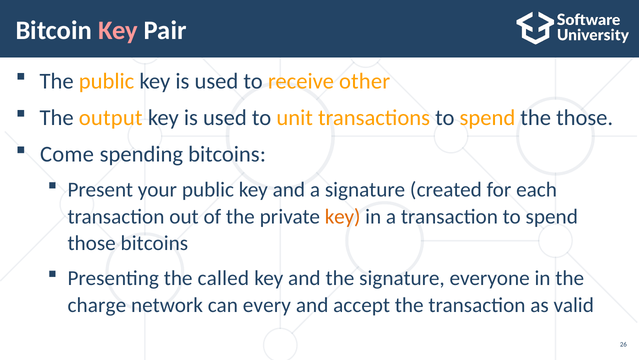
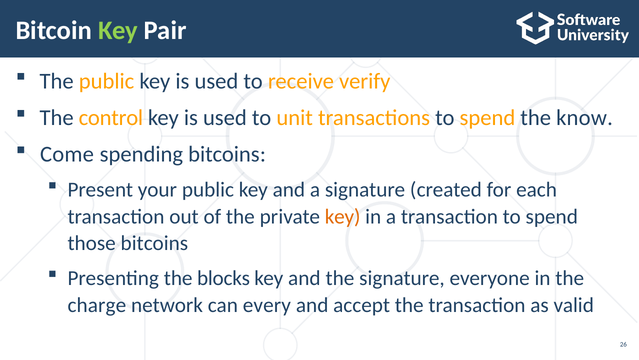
Key at (118, 30) colour: pink -> light green
other: other -> verify
output: output -> control
the those: those -> know
called: called -> blocks
